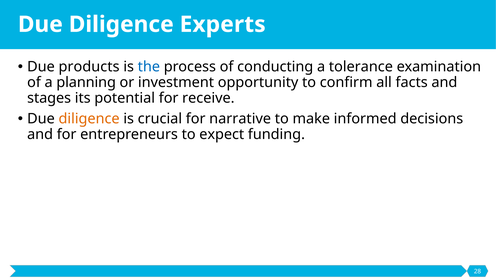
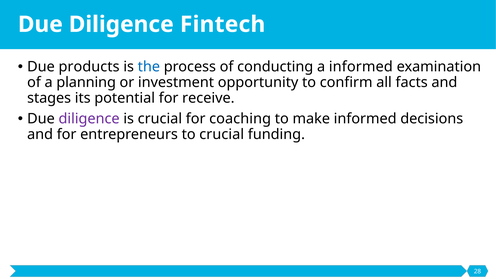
Experts: Experts -> Fintech
a tolerance: tolerance -> informed
diligence at (89, 119) colour: orange -> purple
narrative: narrative -> coaching
to expect: expect -> crucial
